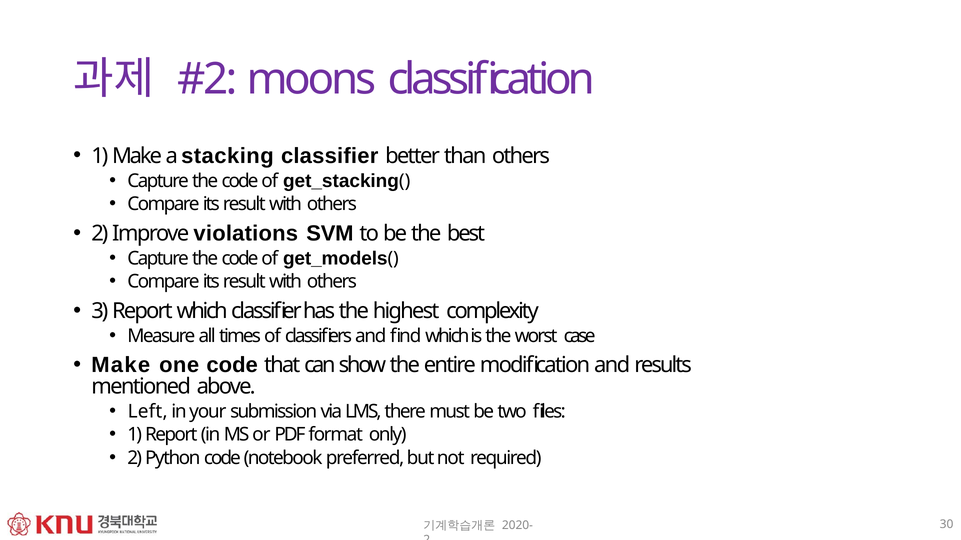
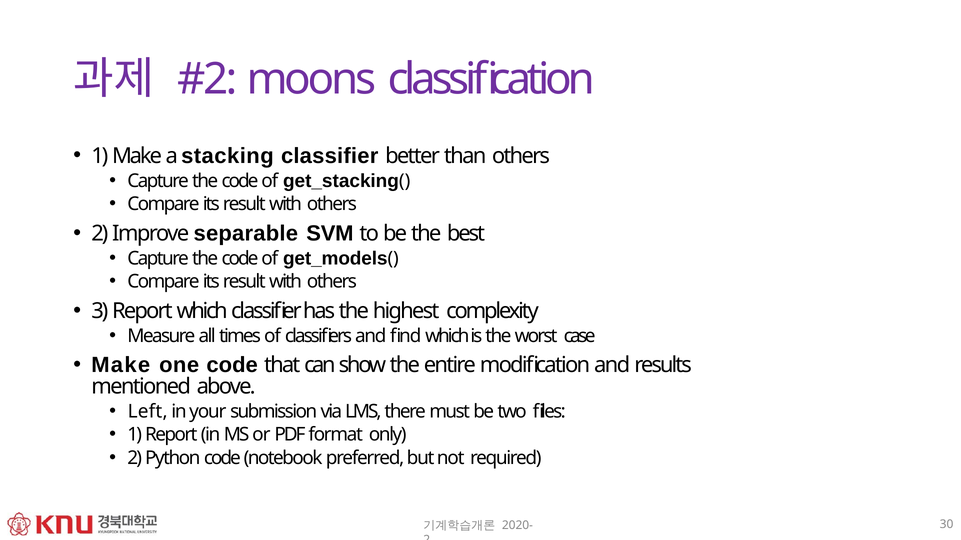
violations: violations -> separable
